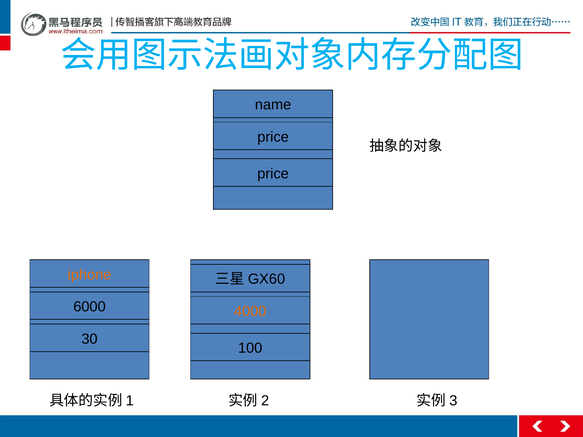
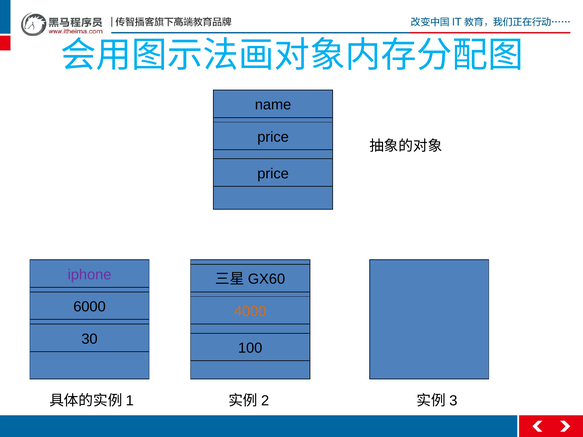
iphone colour: orange -> purple
